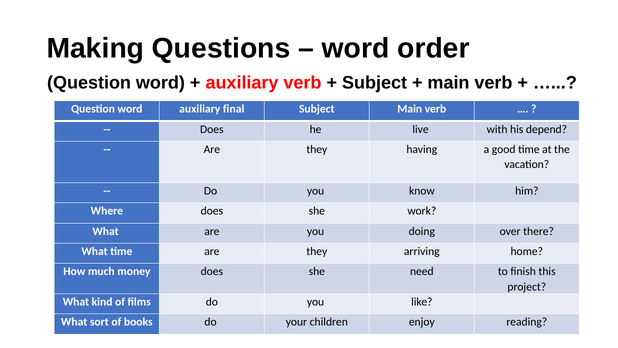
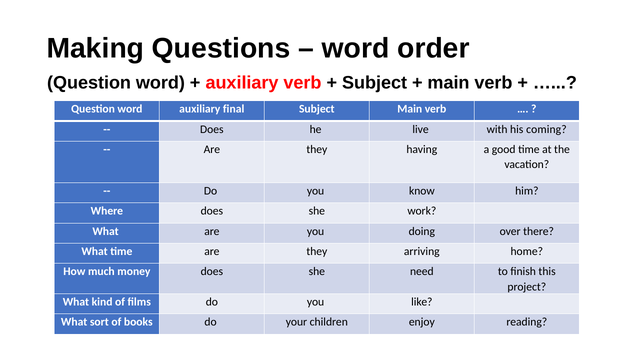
depend: depend -> coming
